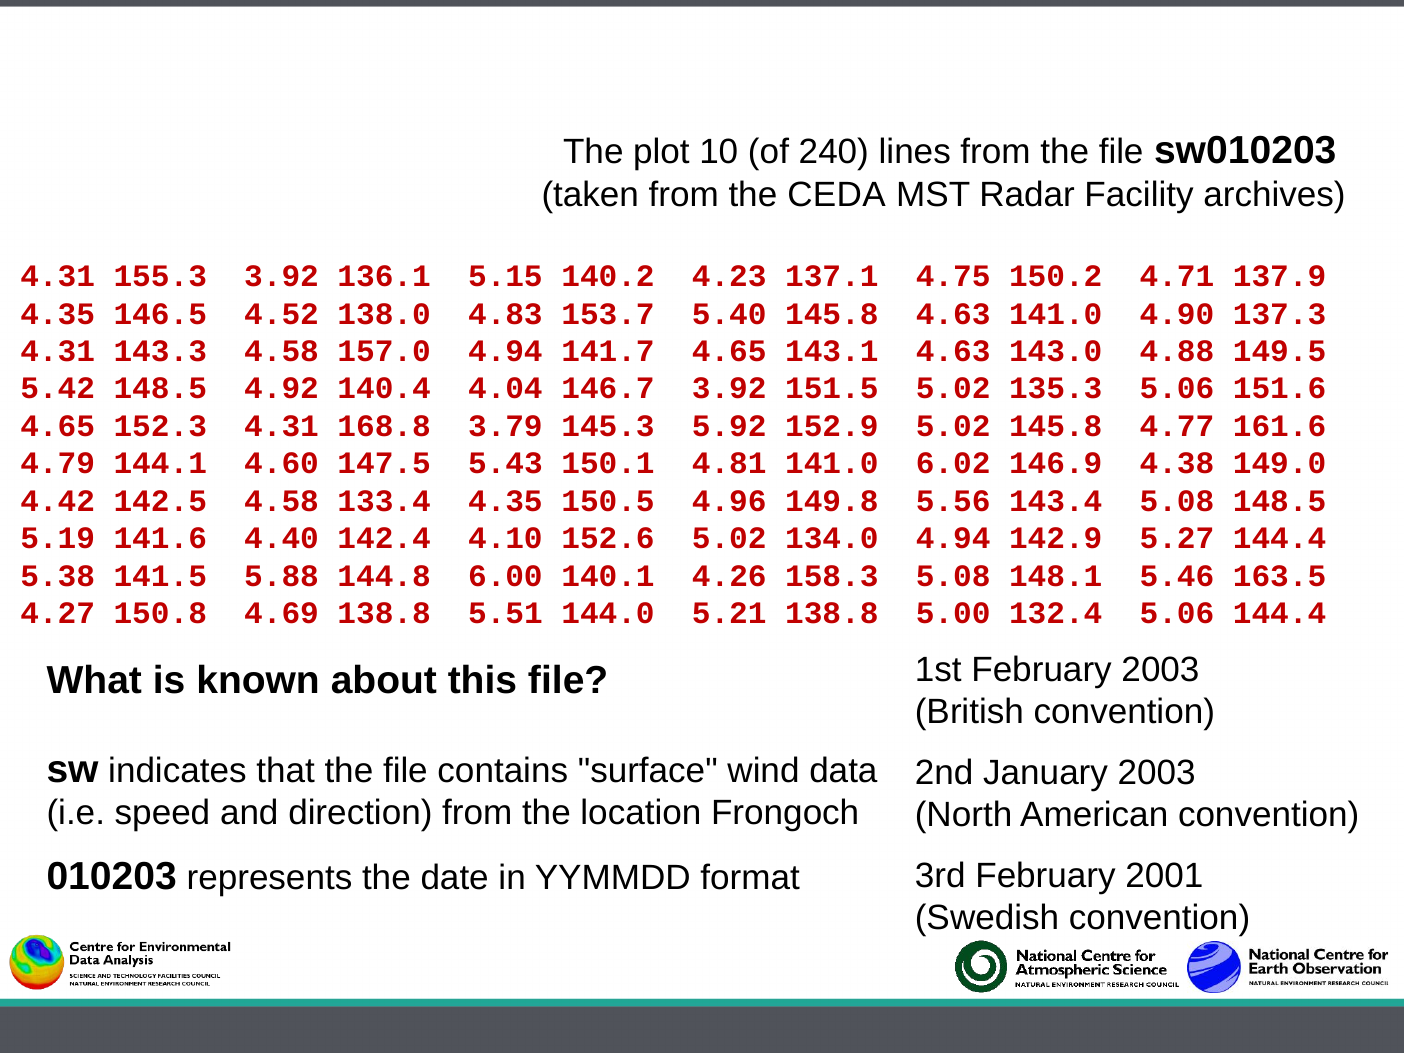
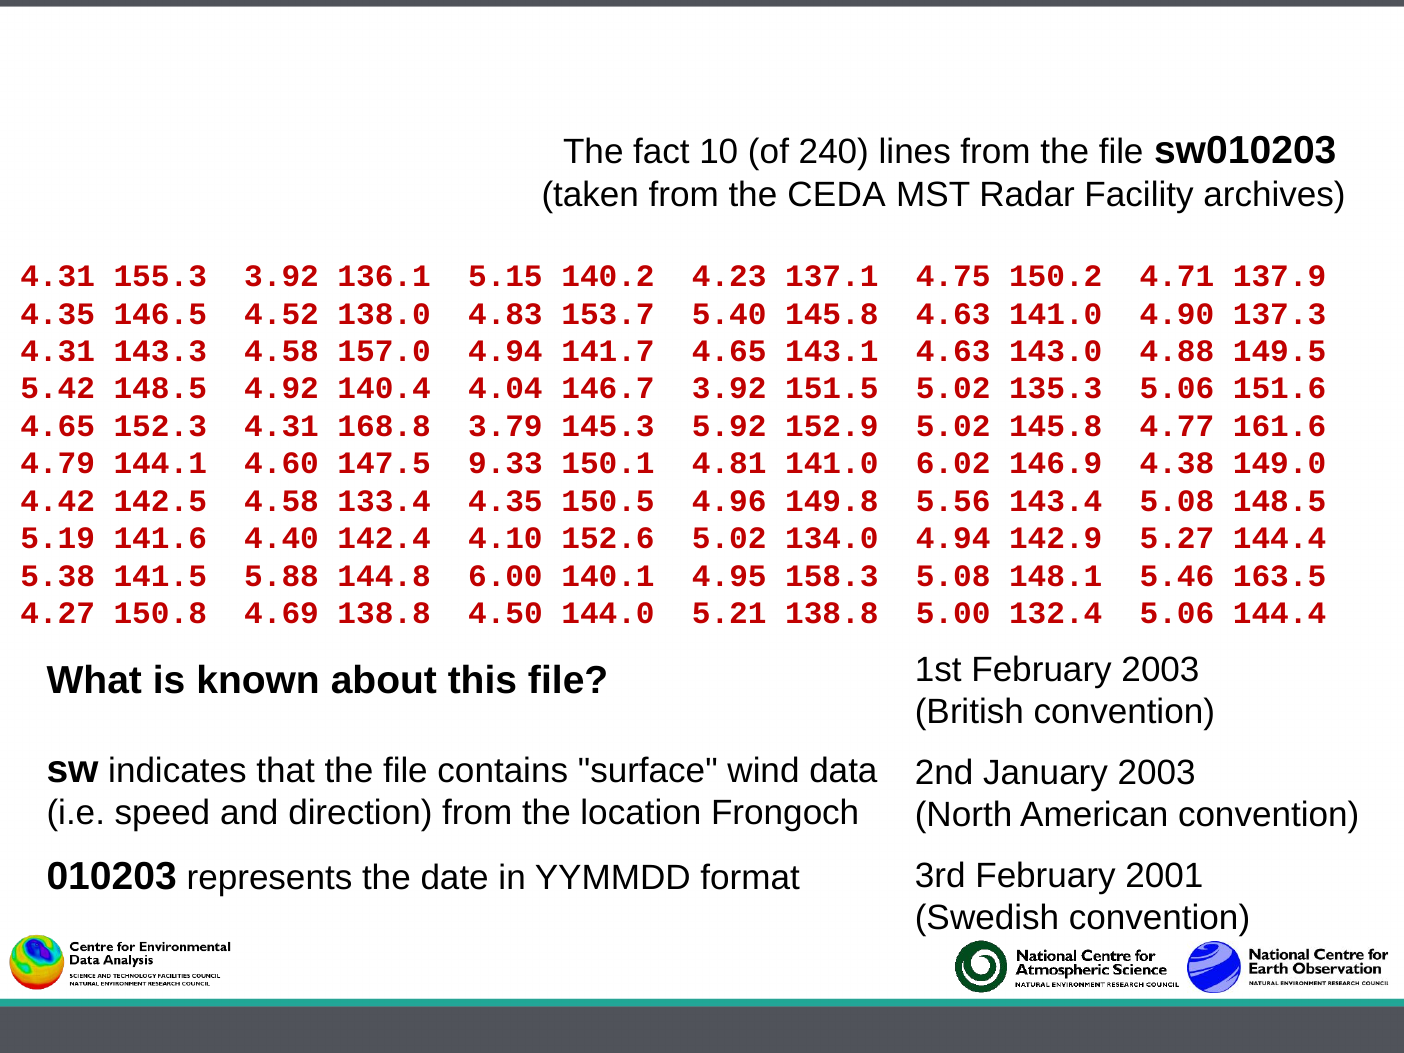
plot: plot -> fact
5.43: 5.43 -> 9.33
4.26: 4.26 -> 4.95
5.51: 5.51 -> 4.50
